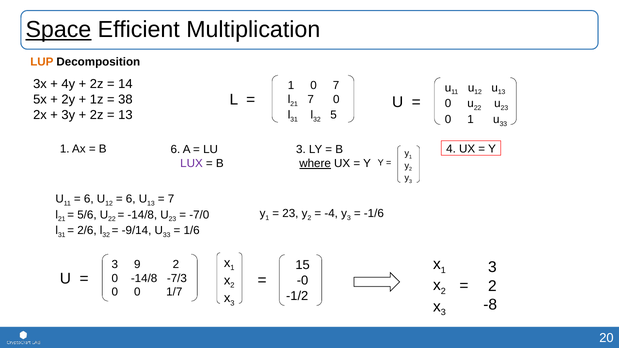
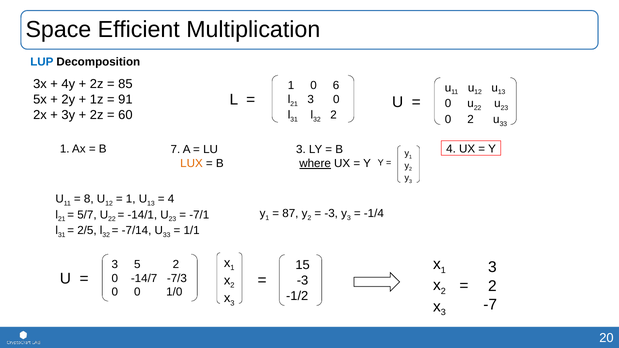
Space underline: present -> none
LUP colour: orange -> blue
14: 14 -> 85
0 7: 7 -> 6
38: 38 -> 91
7 at (311, 99): 7 -> 3
13 at (125, 115): 13 -> 60
5 at (334, 115): 5 -> 2
0 1: 1 -> 2
B 6: 6 -> 7
LUX colour: purple -> orange
6 at (89, 199): 6 -> 8
6 at (131, 199): 6 -> 1
7 at (171, 199): 7 -> 4
23 at (290, 214): 23 -> 87
-4 at (331, 214): -4 -> -3
-1/6: -1/6 -> -1/4
5/6: 5/6 -> 5/7
-14/8 at (142, 215): -14/8 -> -14/1
-7/0: -7/0 -> -7/1
2/6: 2/6 -> 2/5
-9/14: -9/14 -> -7/14
1/6: 1/6 -> 1/1
9: 9 -> 5
0 -14/8: -14/8 -> -14/7
-0 at (303, 281): -0 -> -3
1/7: 1/7 -> 1/0
-8: -8 -> -7
